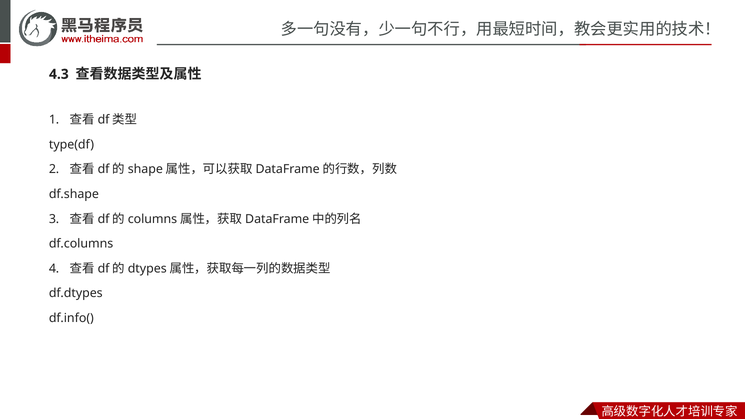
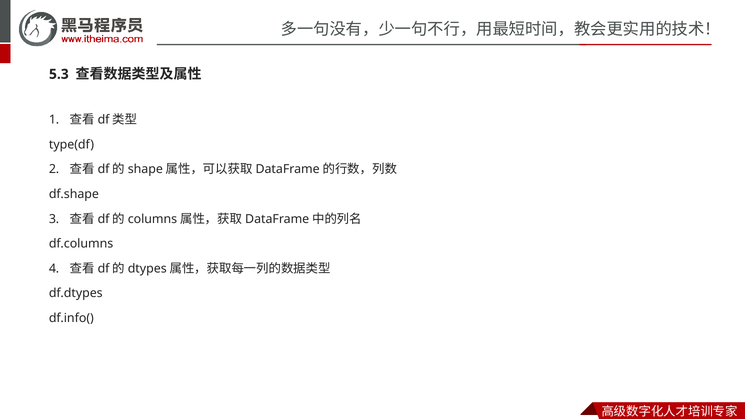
4.3: 4.3 -> 5.3
